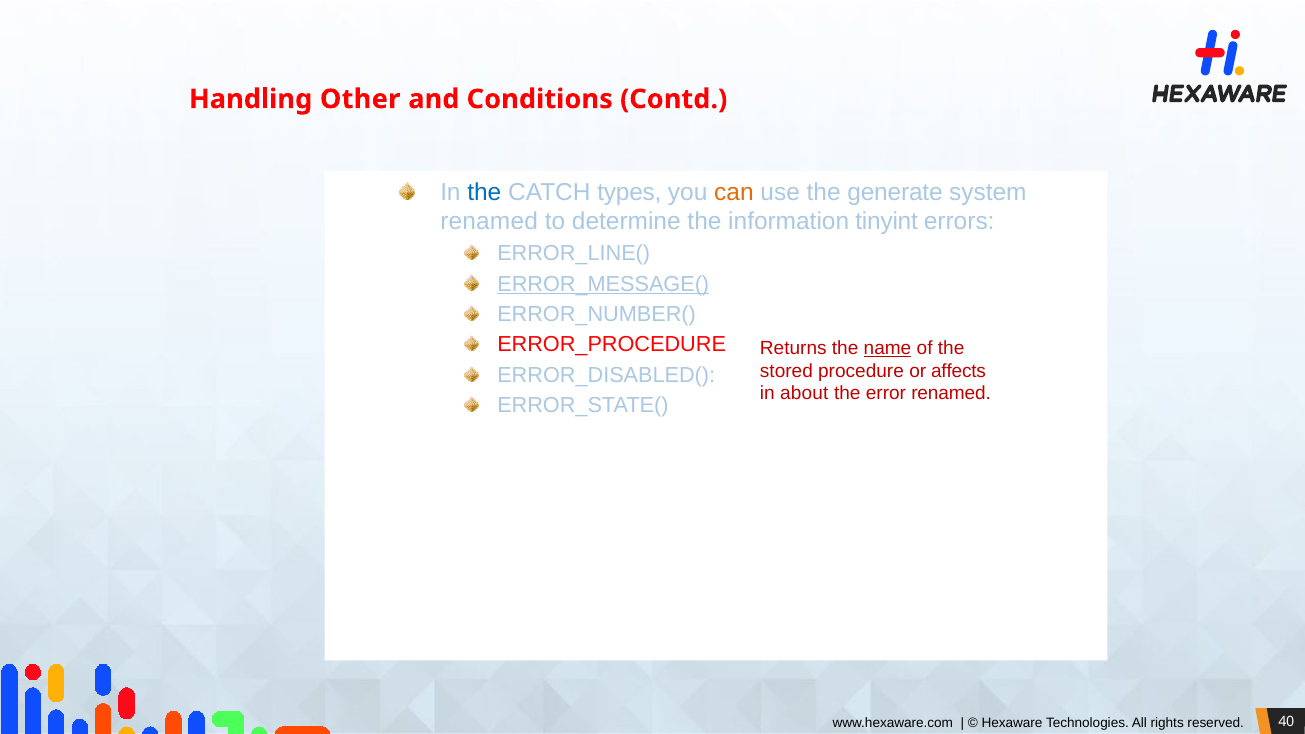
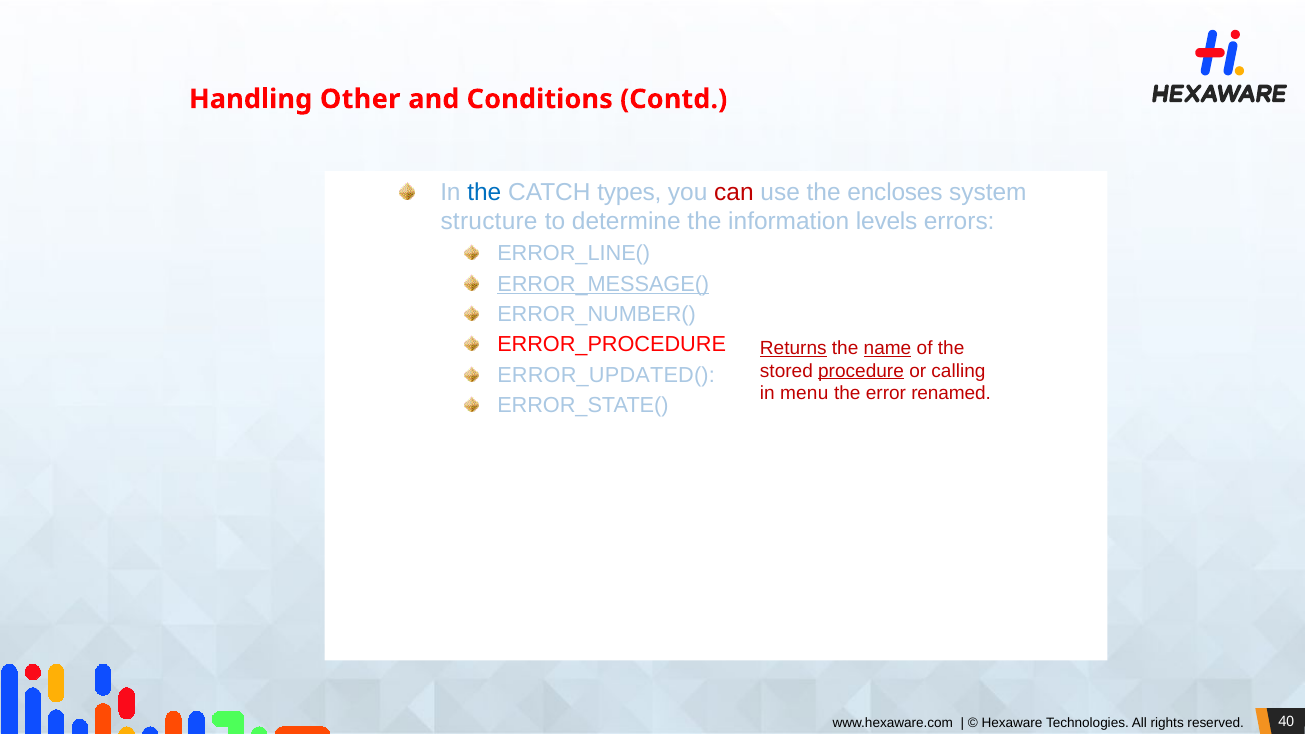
can colour: orange -> red
generate: generate -> encloses
renamed at (489, 222): renamed -> structure
tinyint: tinyint -> levels
Returns underline: none -> present
procedure underline: none -> present
affects: affects -> calling
ERROR_DISABLED(: ERROR_DISABLED( -> ERROR_UPDATED(
about: about -> menu
